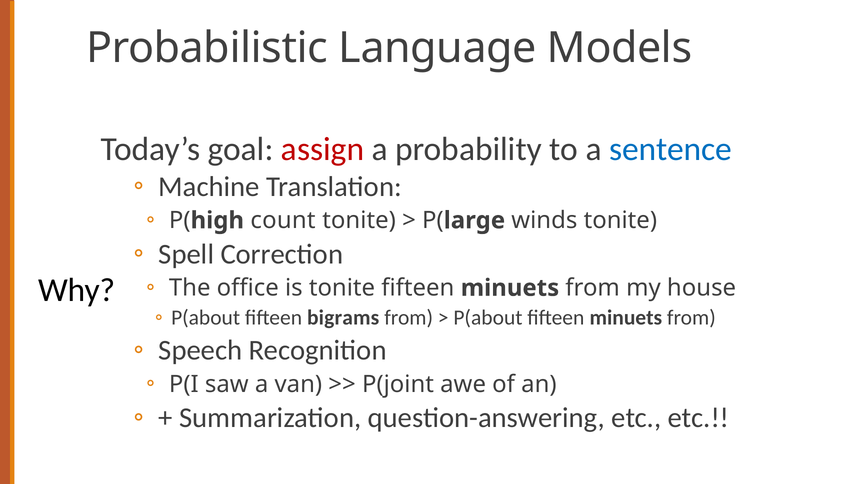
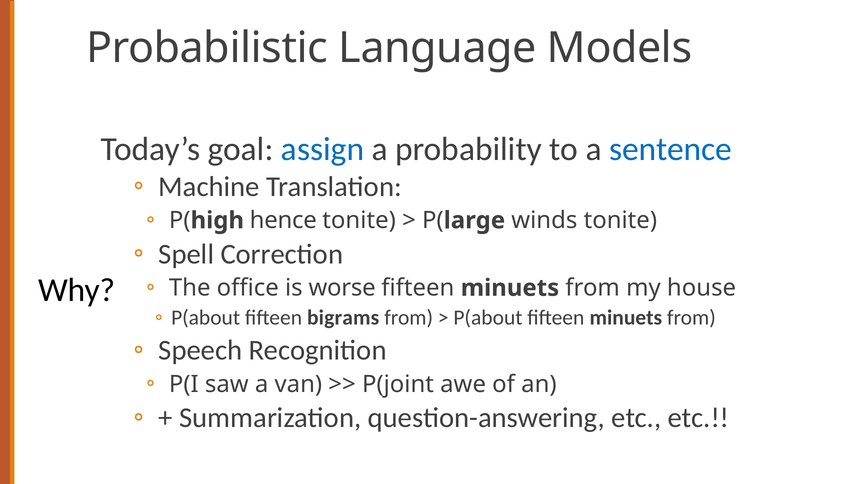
assign colour: red -> blue
count: count -> hence
is tonite: tonite -> worse
